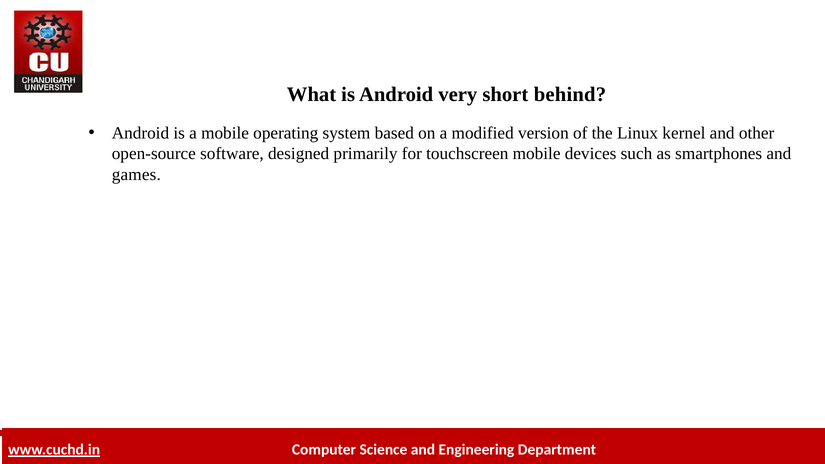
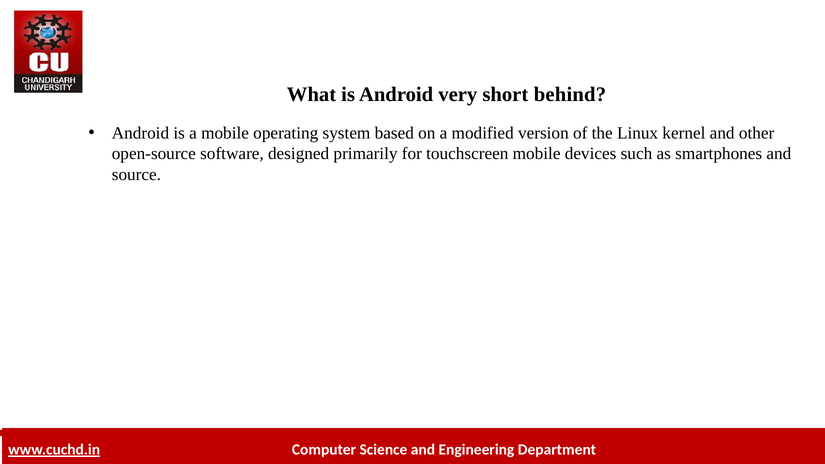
games: games -> source
